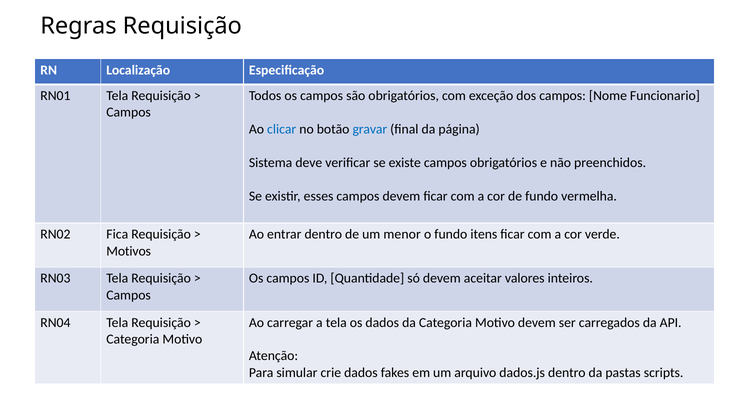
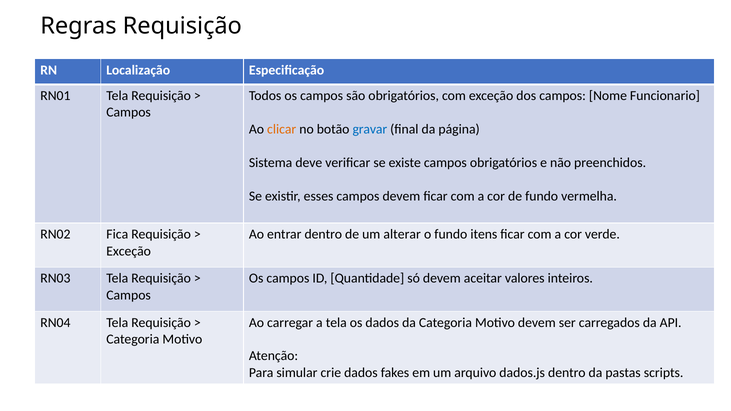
clicar colour: blue -> orange
menor: menor -> alterar
Motivos at (129, 251): Motivos -> Exceção
